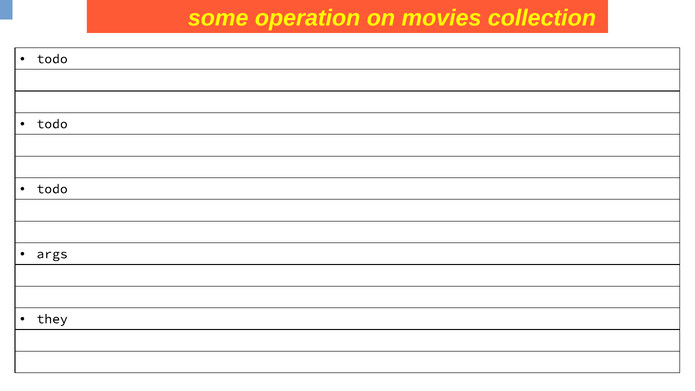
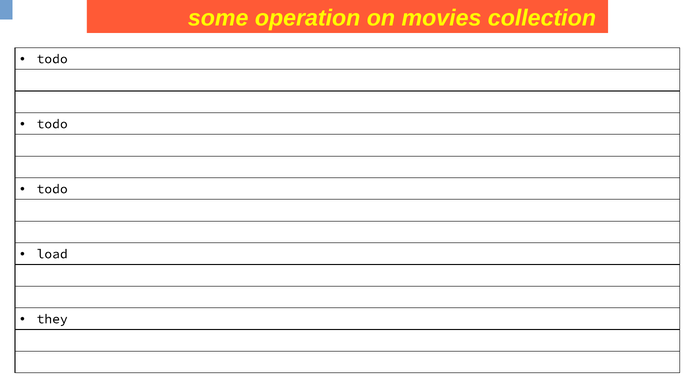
args: args -> load
